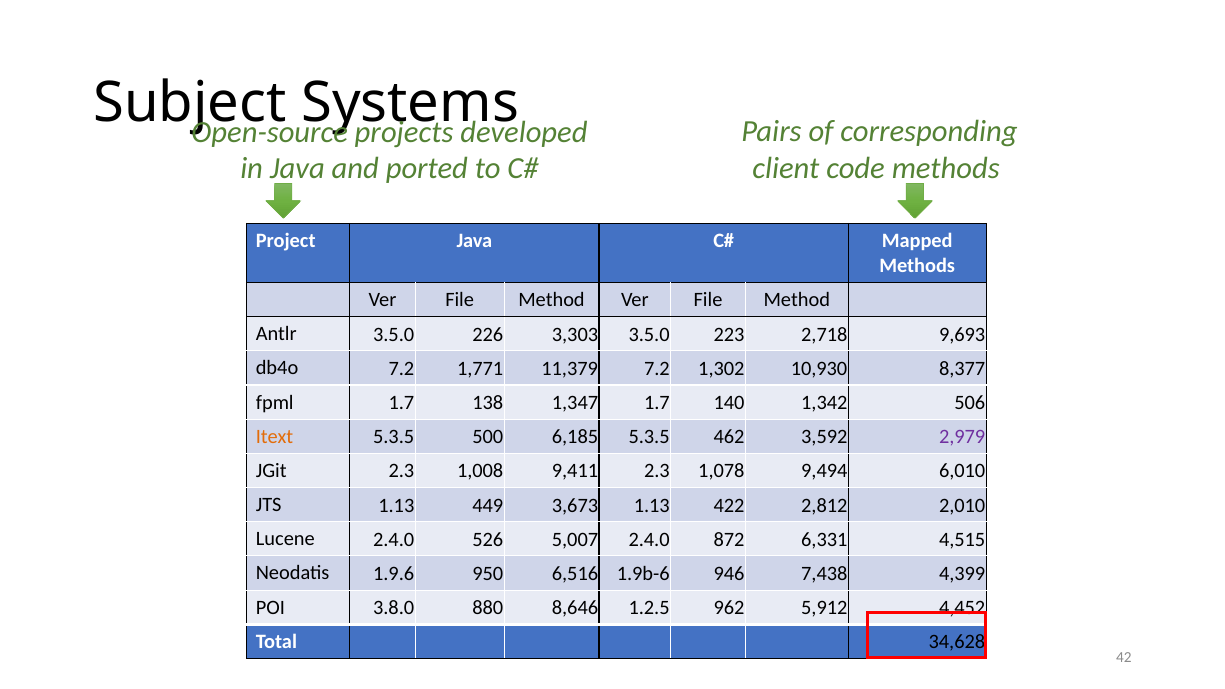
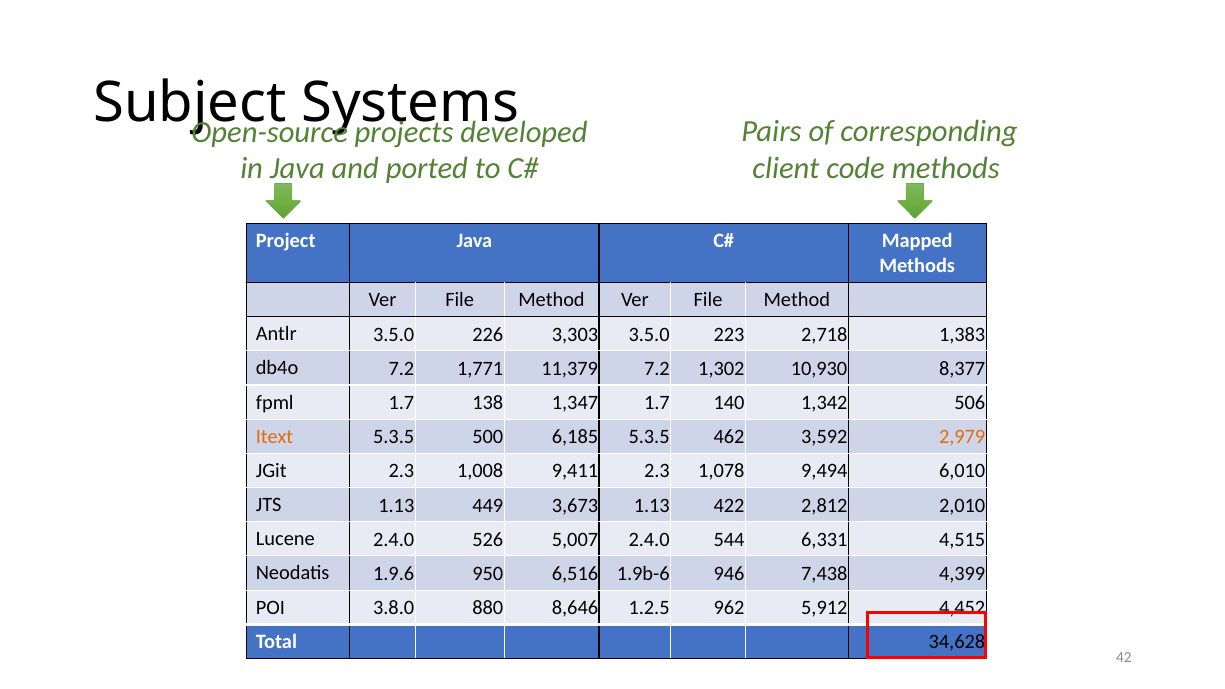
9,693: 9,693 -> 1,383
2,979 colour: purple -> orange
872: 872 -> 544
